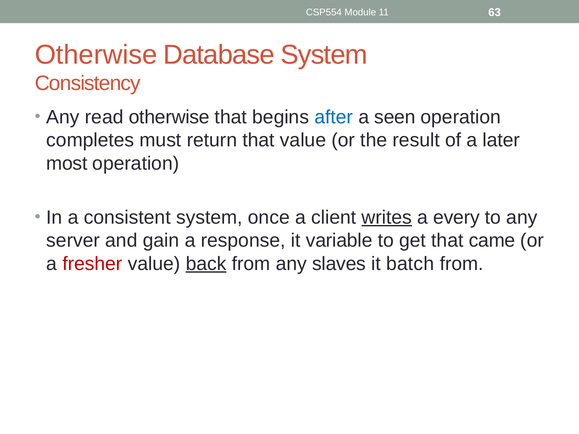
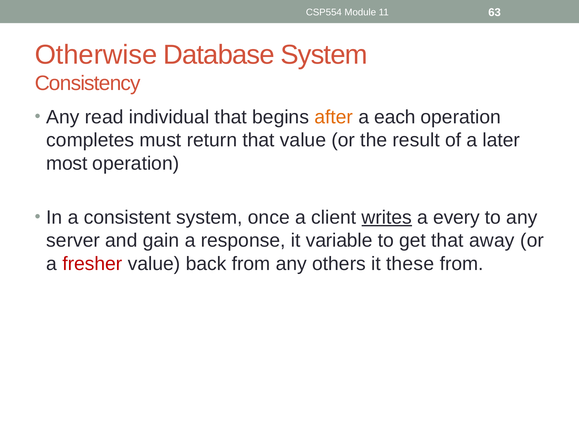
read otherwise: otherwise -> individual
after colour: blue -> orange
seen: seen -> each
came: came -> away
back underline: present -> none
slaves: slaves -> others
batch: batch -> these
